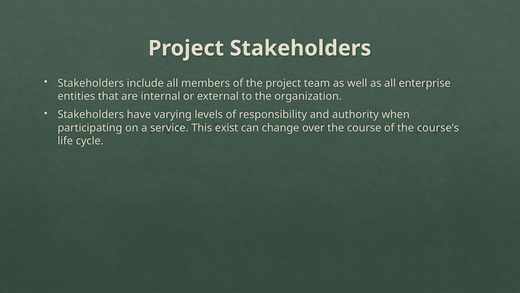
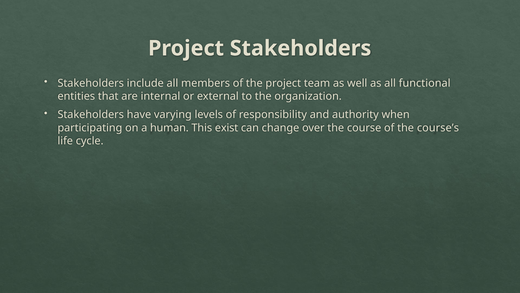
enterprise: enterprise -> functional
service: service -> human
